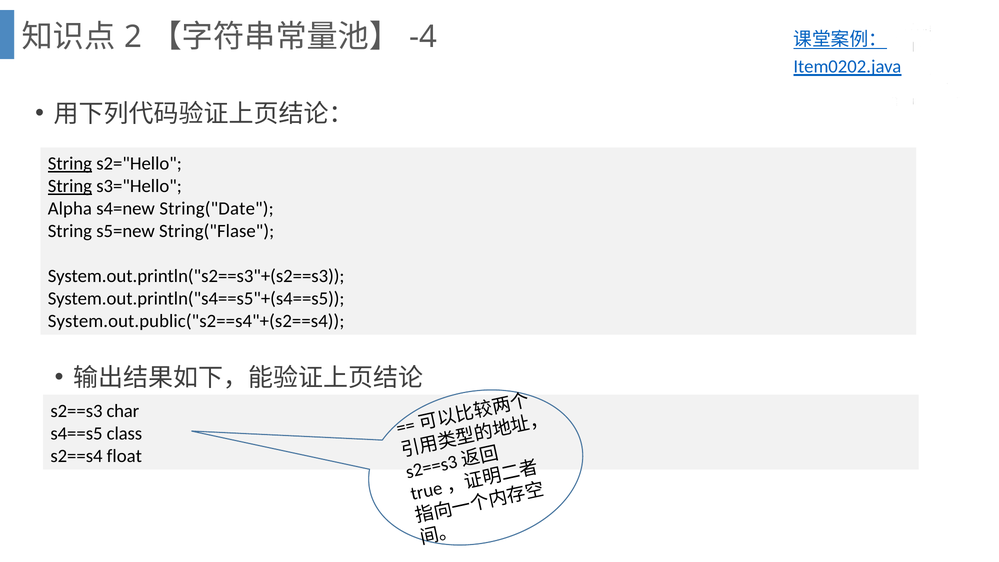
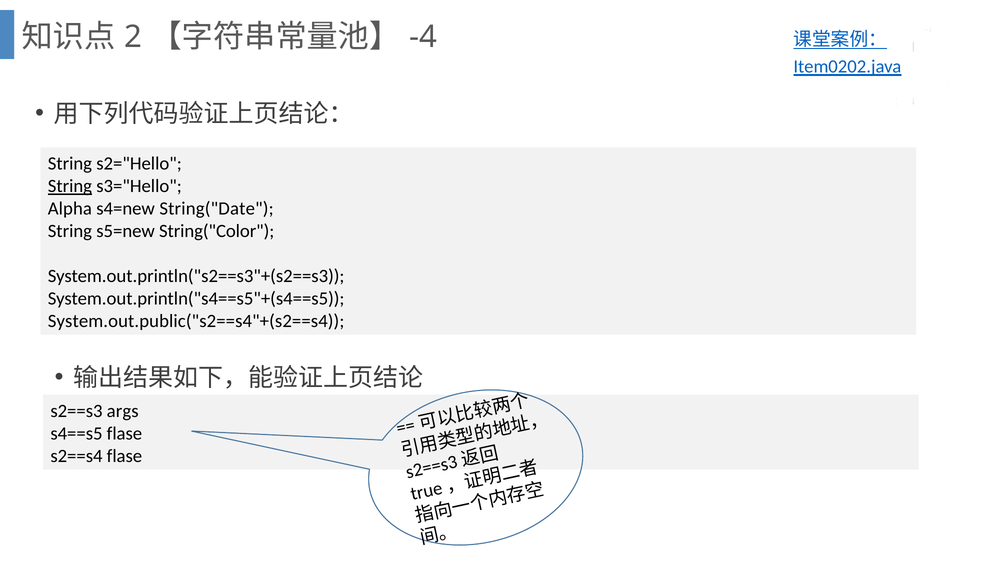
String at (70, 164) underline: present -> none
String("Flase: String("Flase -> String("Color
char: char -> args
s4==s5 class: class -> flase
s2==s4 float: float -> flase
